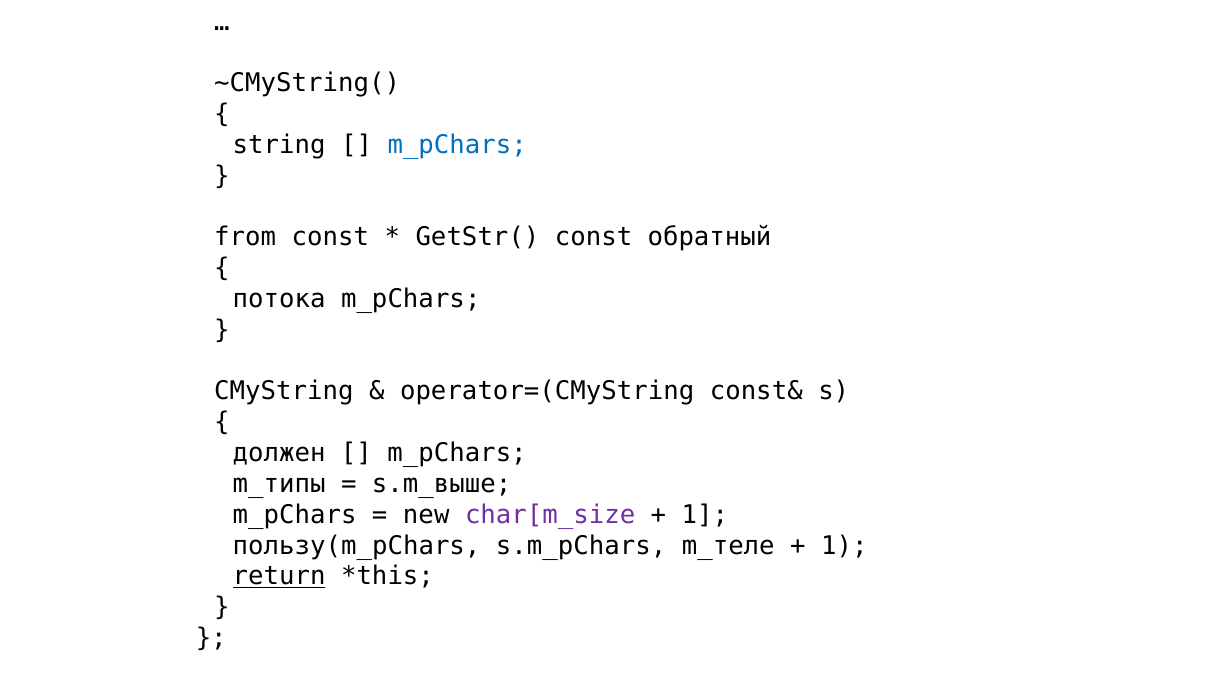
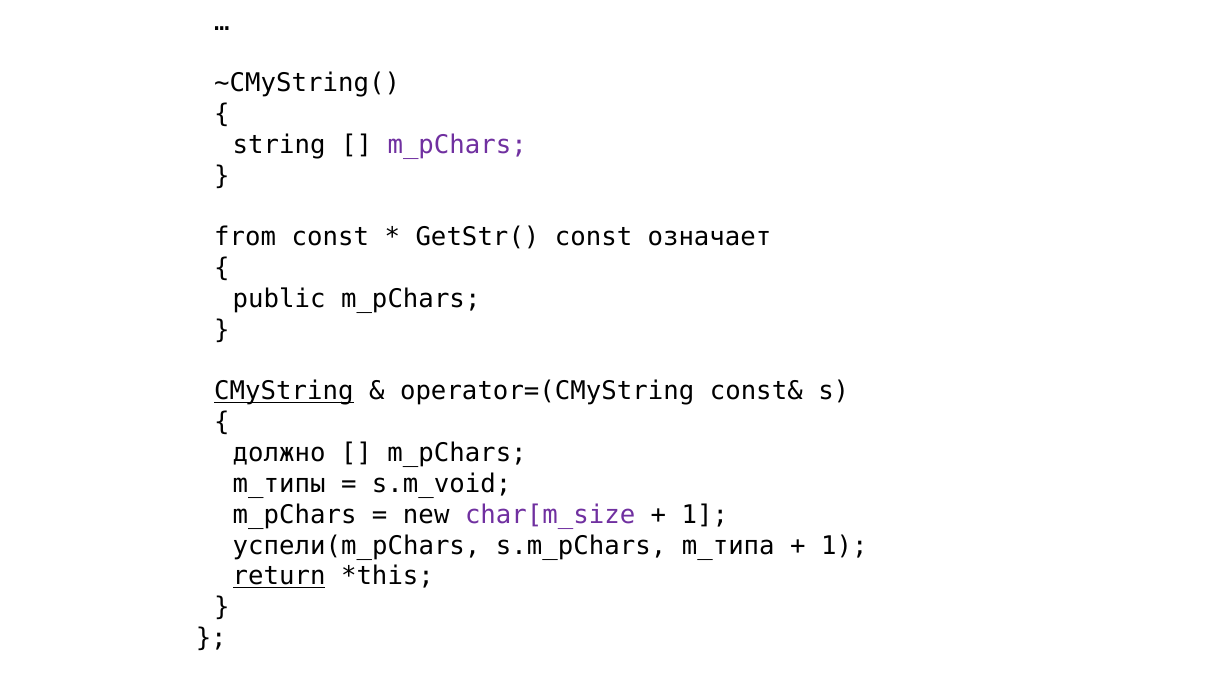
m_pChars at (457, 145) colour: blue -> purple
обратный: обратный -> означает
потока: потока -> public
CMyString underline: none -> present
должен: должен -> должно
s.m_выше: s.m_выше -> s.m_void
пользу(m_pChars: пользу(m_pChars -> успели(m_pChars
m_теле: m_теле -> m_типа
